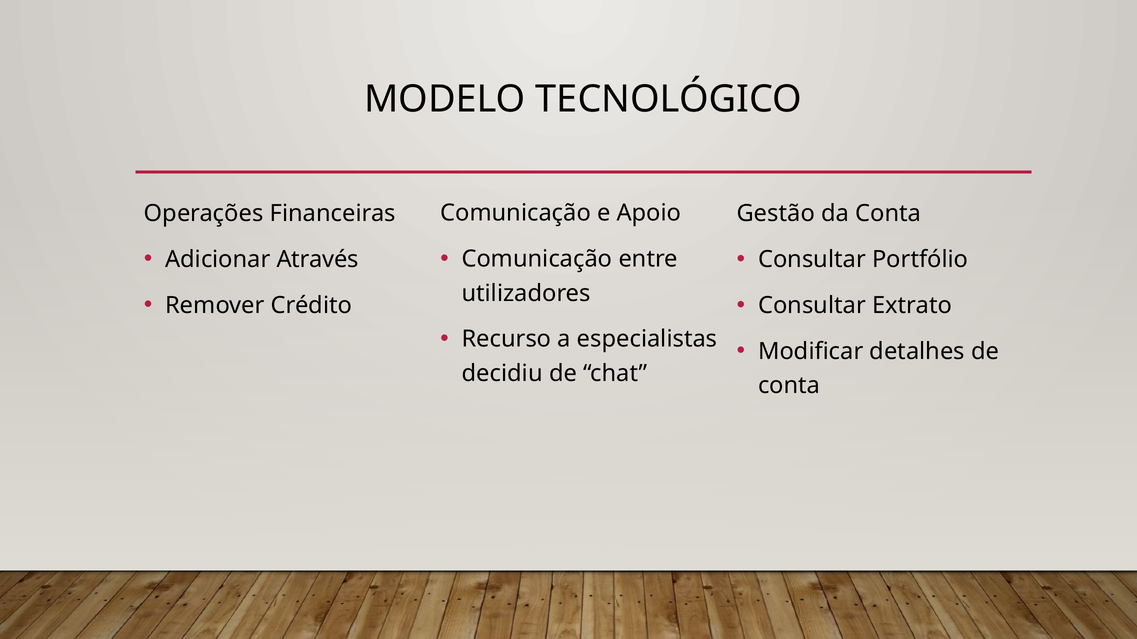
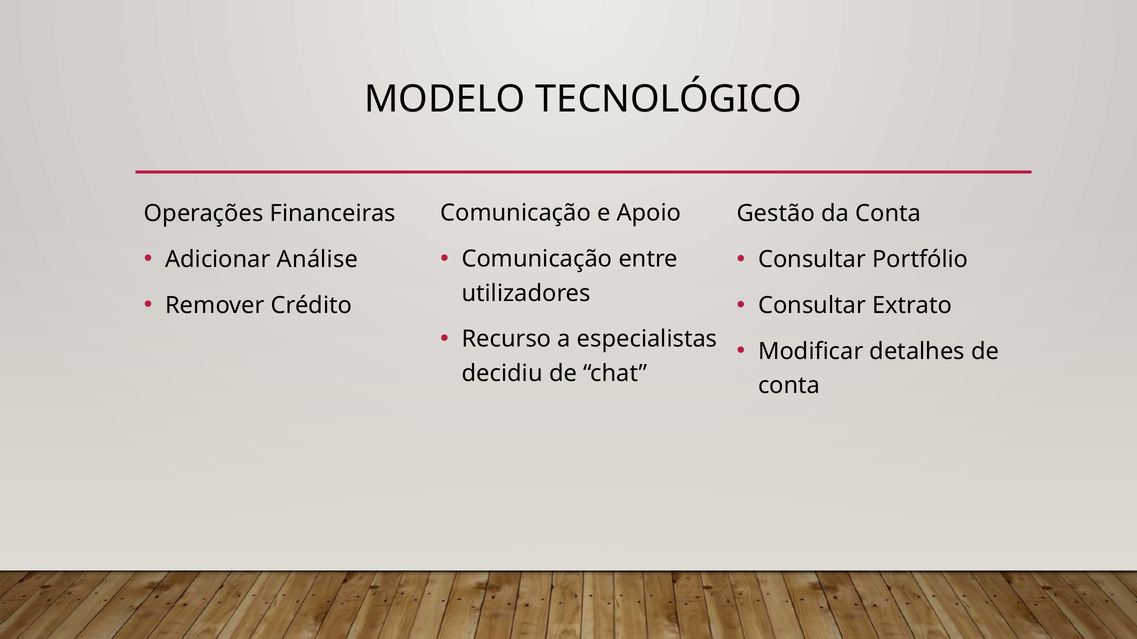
Através: Através -> Análise
